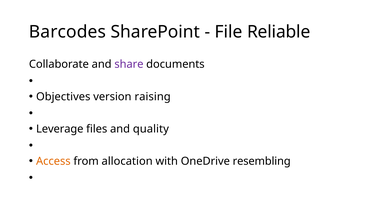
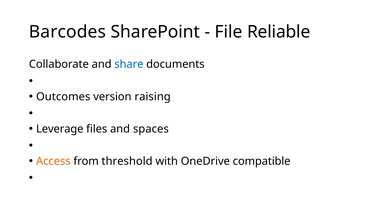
share colour: purple -> blue
Objectives: Objectives -> Outcomes
quality: quality -> spaces
allocation: allocation -> threshold
resembling: resembling -> compatible
